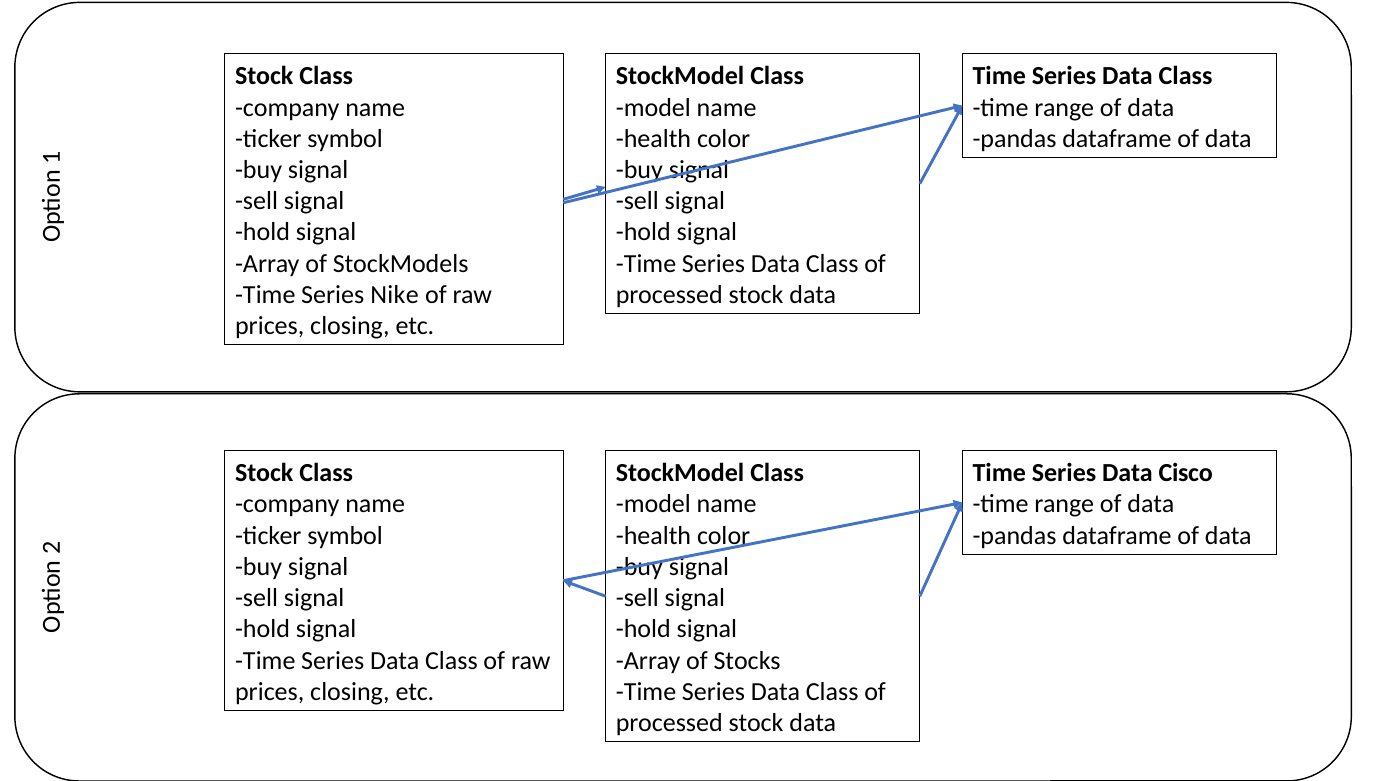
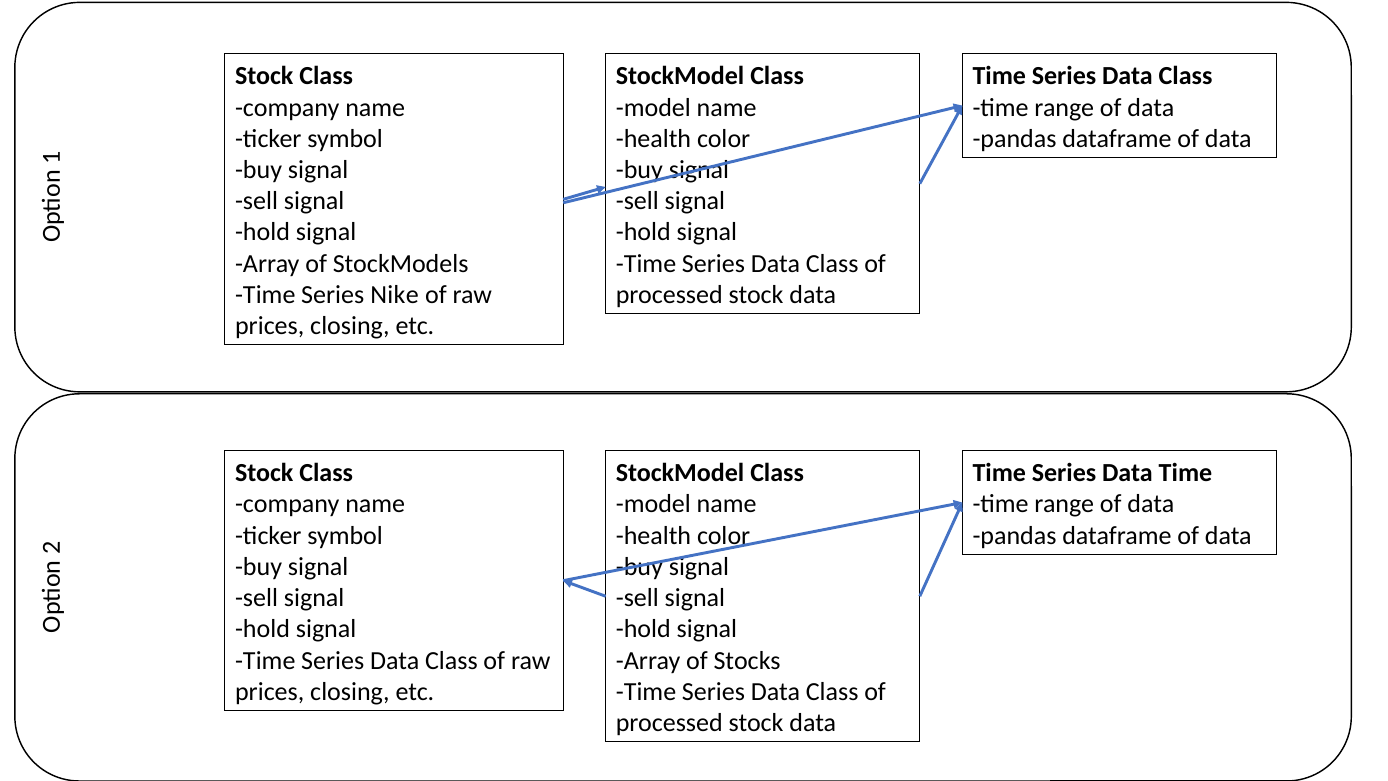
Series Data Cisco: Cisco -> Time
